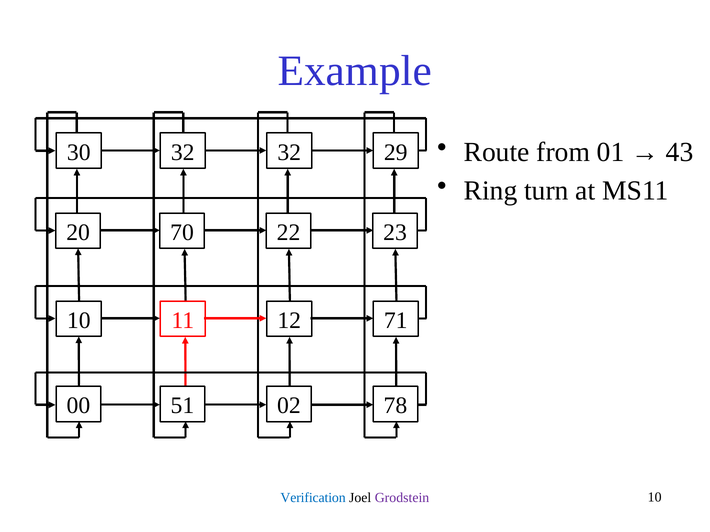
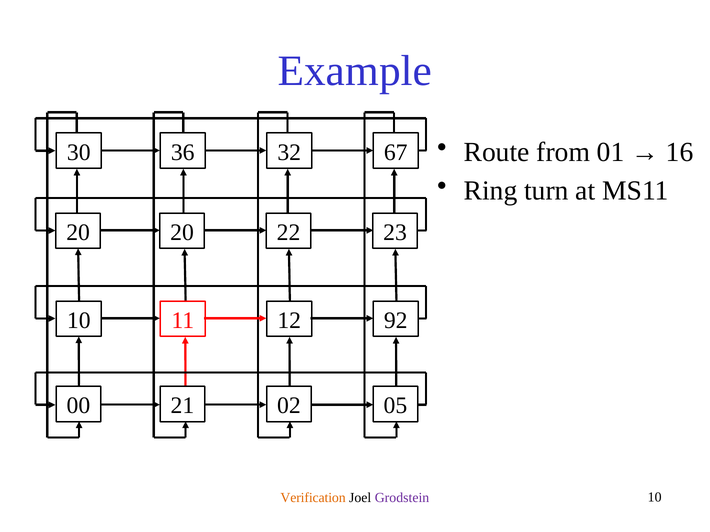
43: 43 -> 16
30 32: 32 -> 36
29: 29 -> 67
20 70: 70 -> 20
71: 71 -> 92
51: 51 -> 21
78: 78 -> 05
Verification colour: blue -> orange
